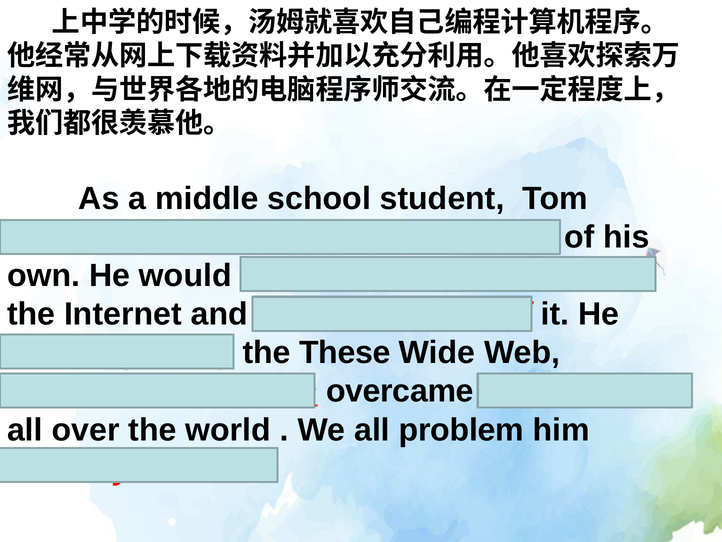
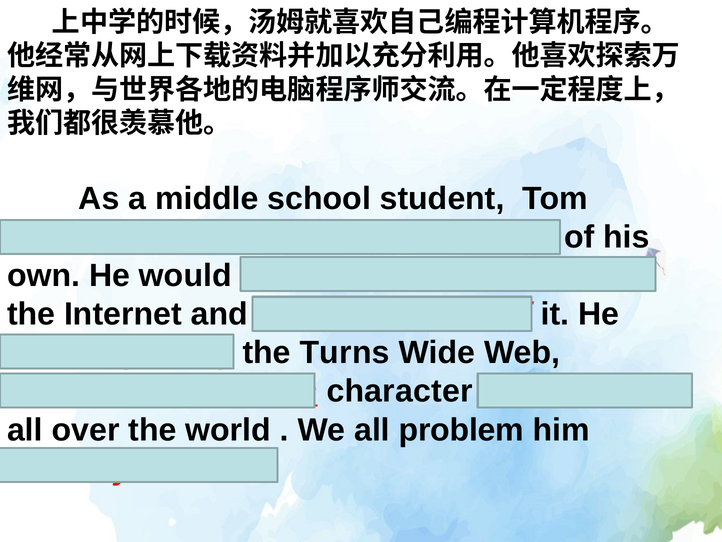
These: These -> Turns
overcame: overcame -> character
